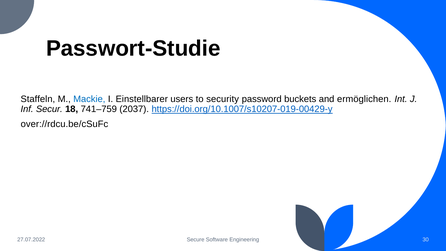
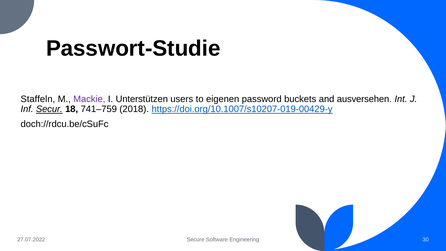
Mackie colour: blue -> purple
Einstellbarer: Einstellbarer -> Unterstützen
security: security -> eigenen
ermöglichen: ermöglichen -> ausversehen
Secur underline: none -> present
2037: 2037 -> 2018
over://rdcu.be/cSuFc: over://rdcu.be/cSuFc -> doch://rdcu.be/cSuFc
